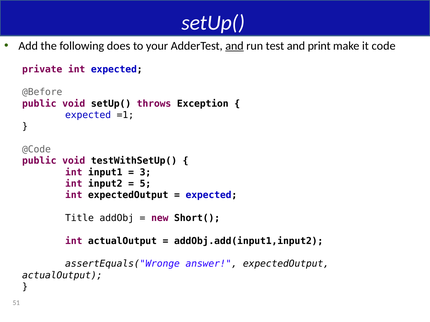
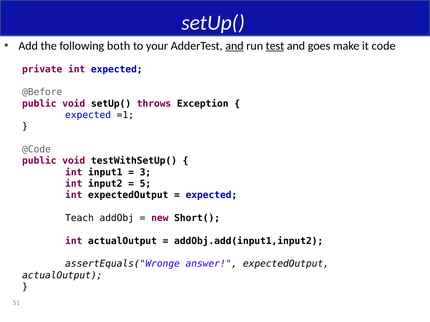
does: does -> both
test underline: none -> present
print: print -> goes
Title: Title -> Teach
